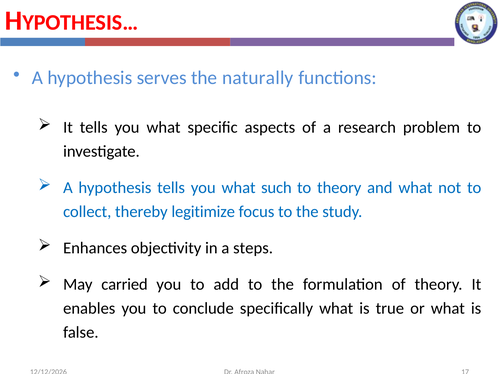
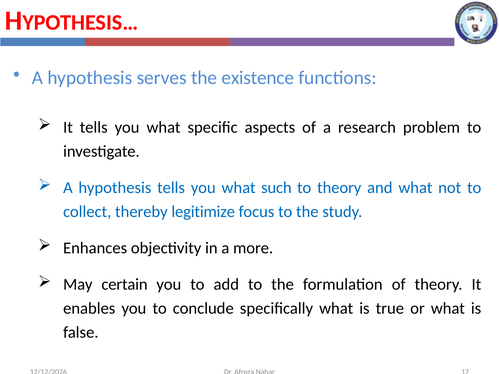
naturally: naturally -> existence
steps: steps -> more
carried: carried -> certain
